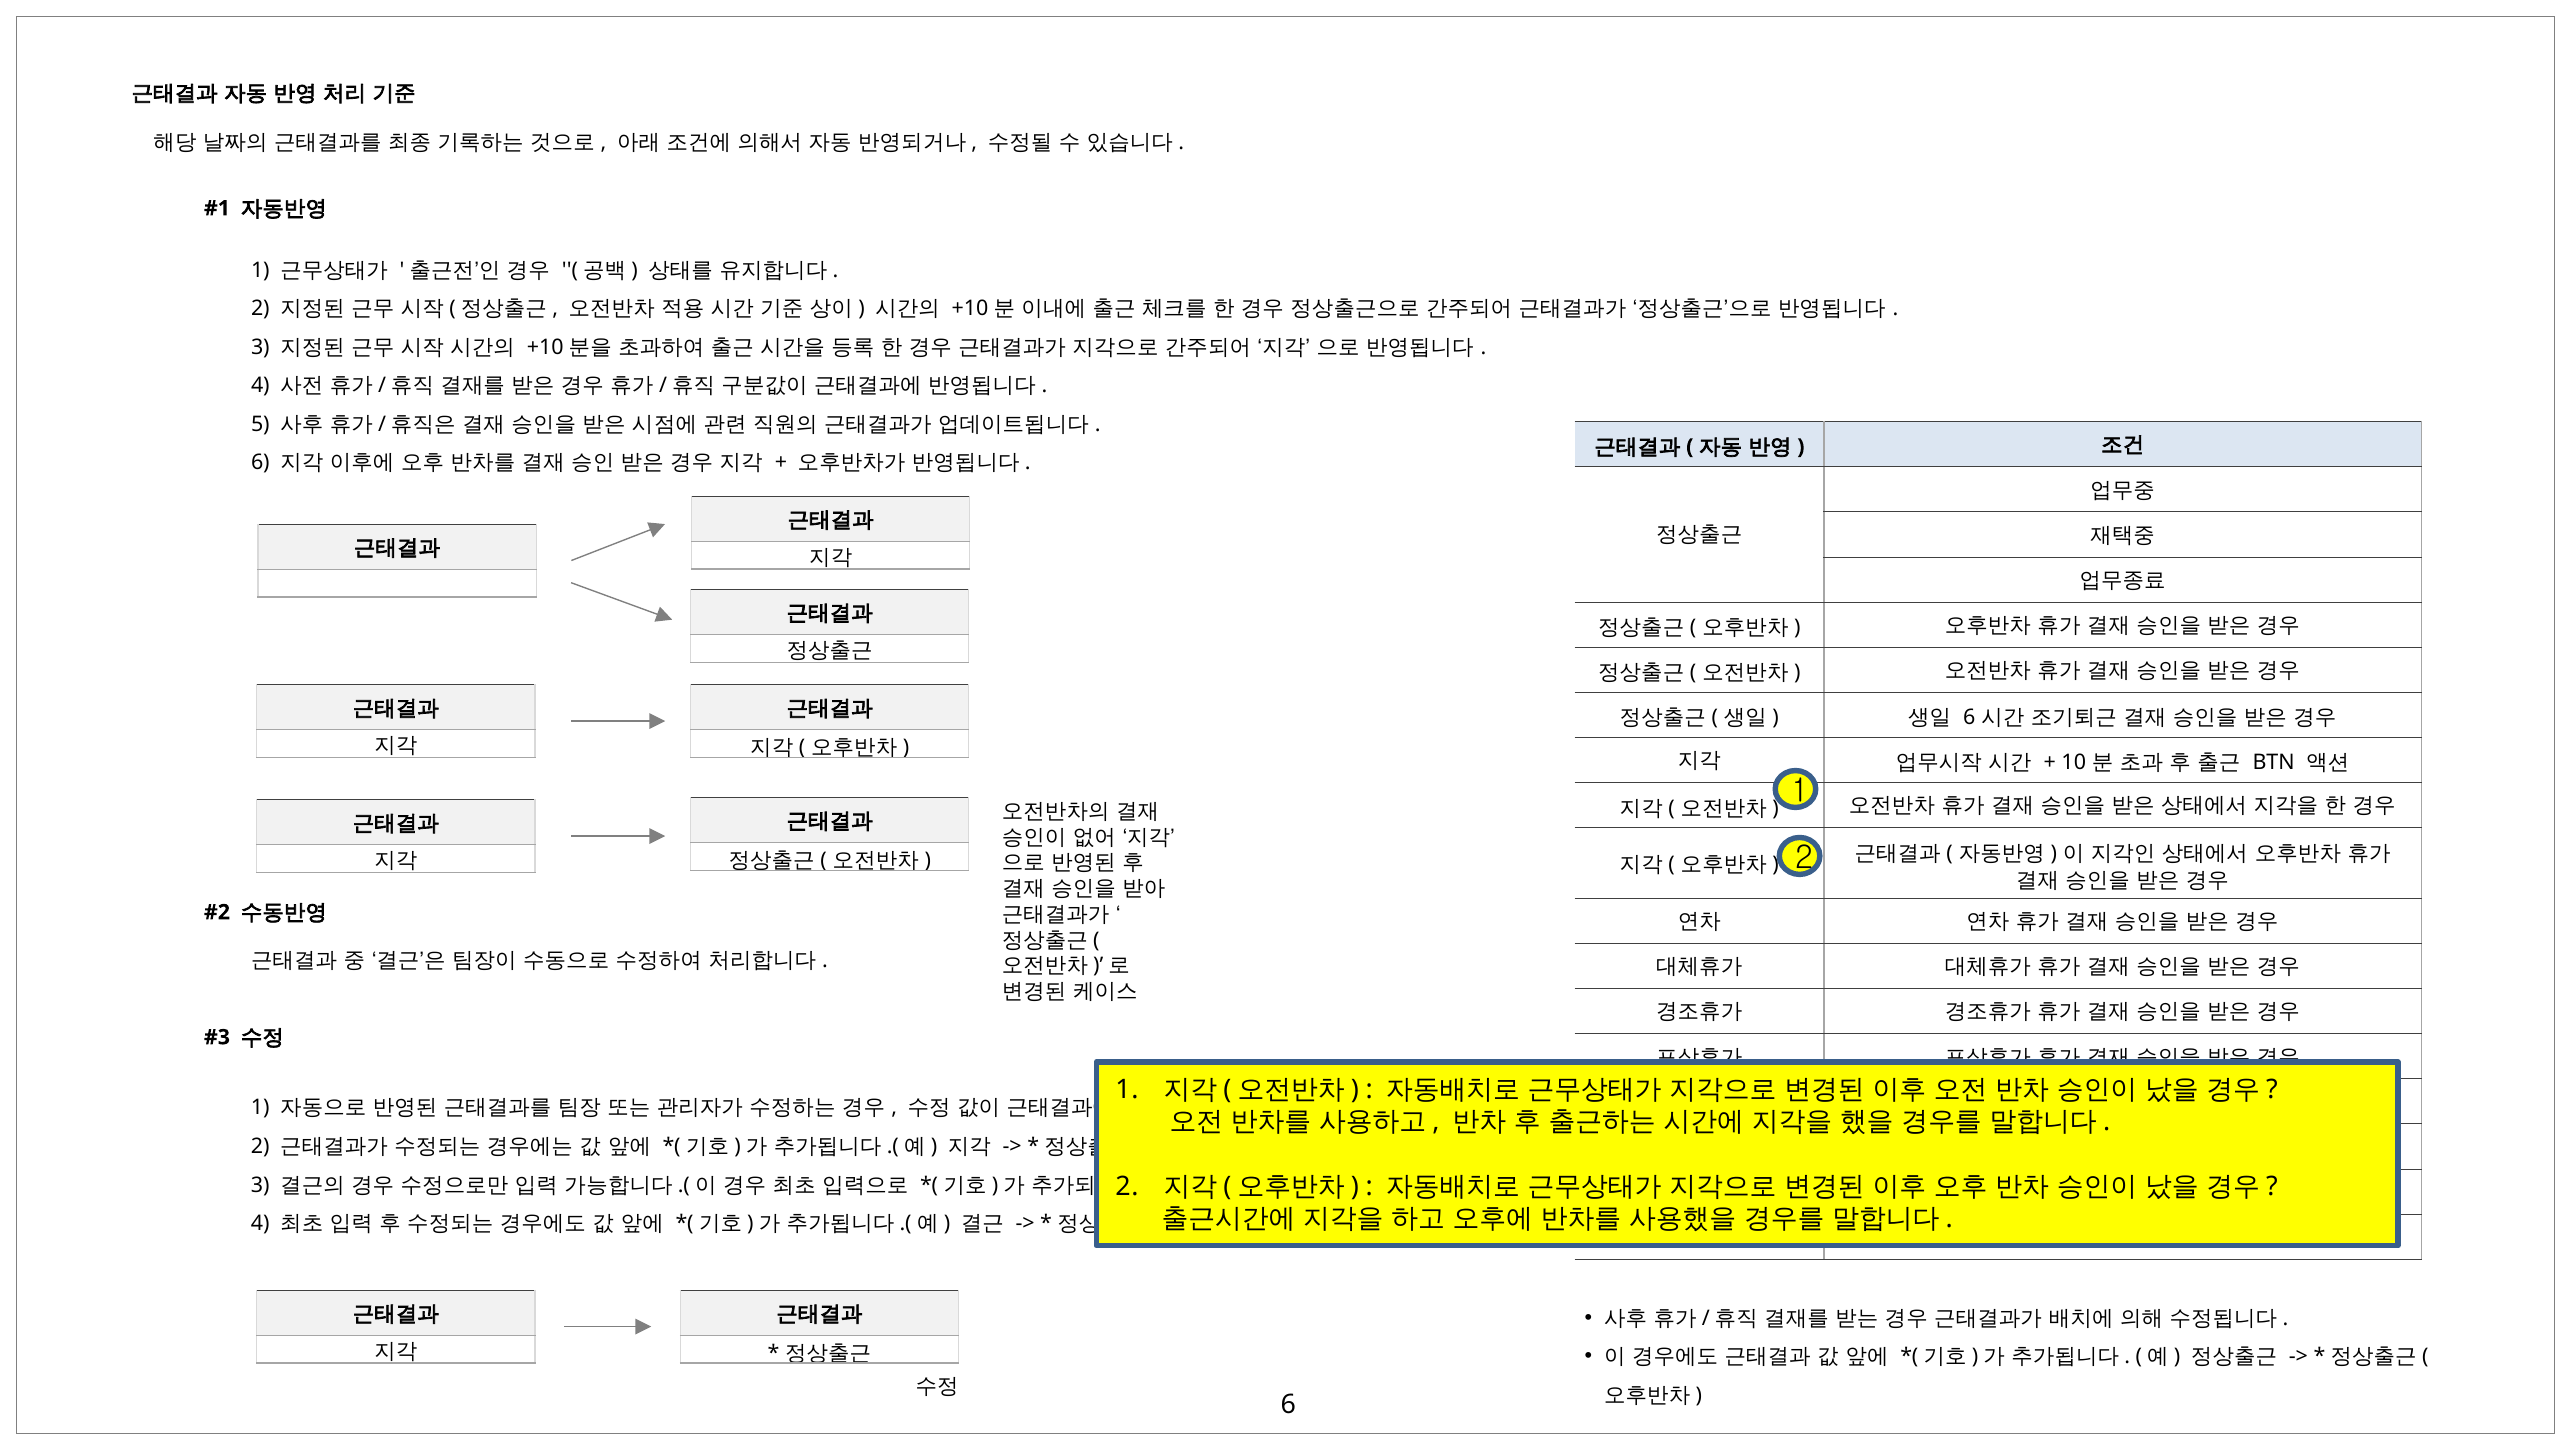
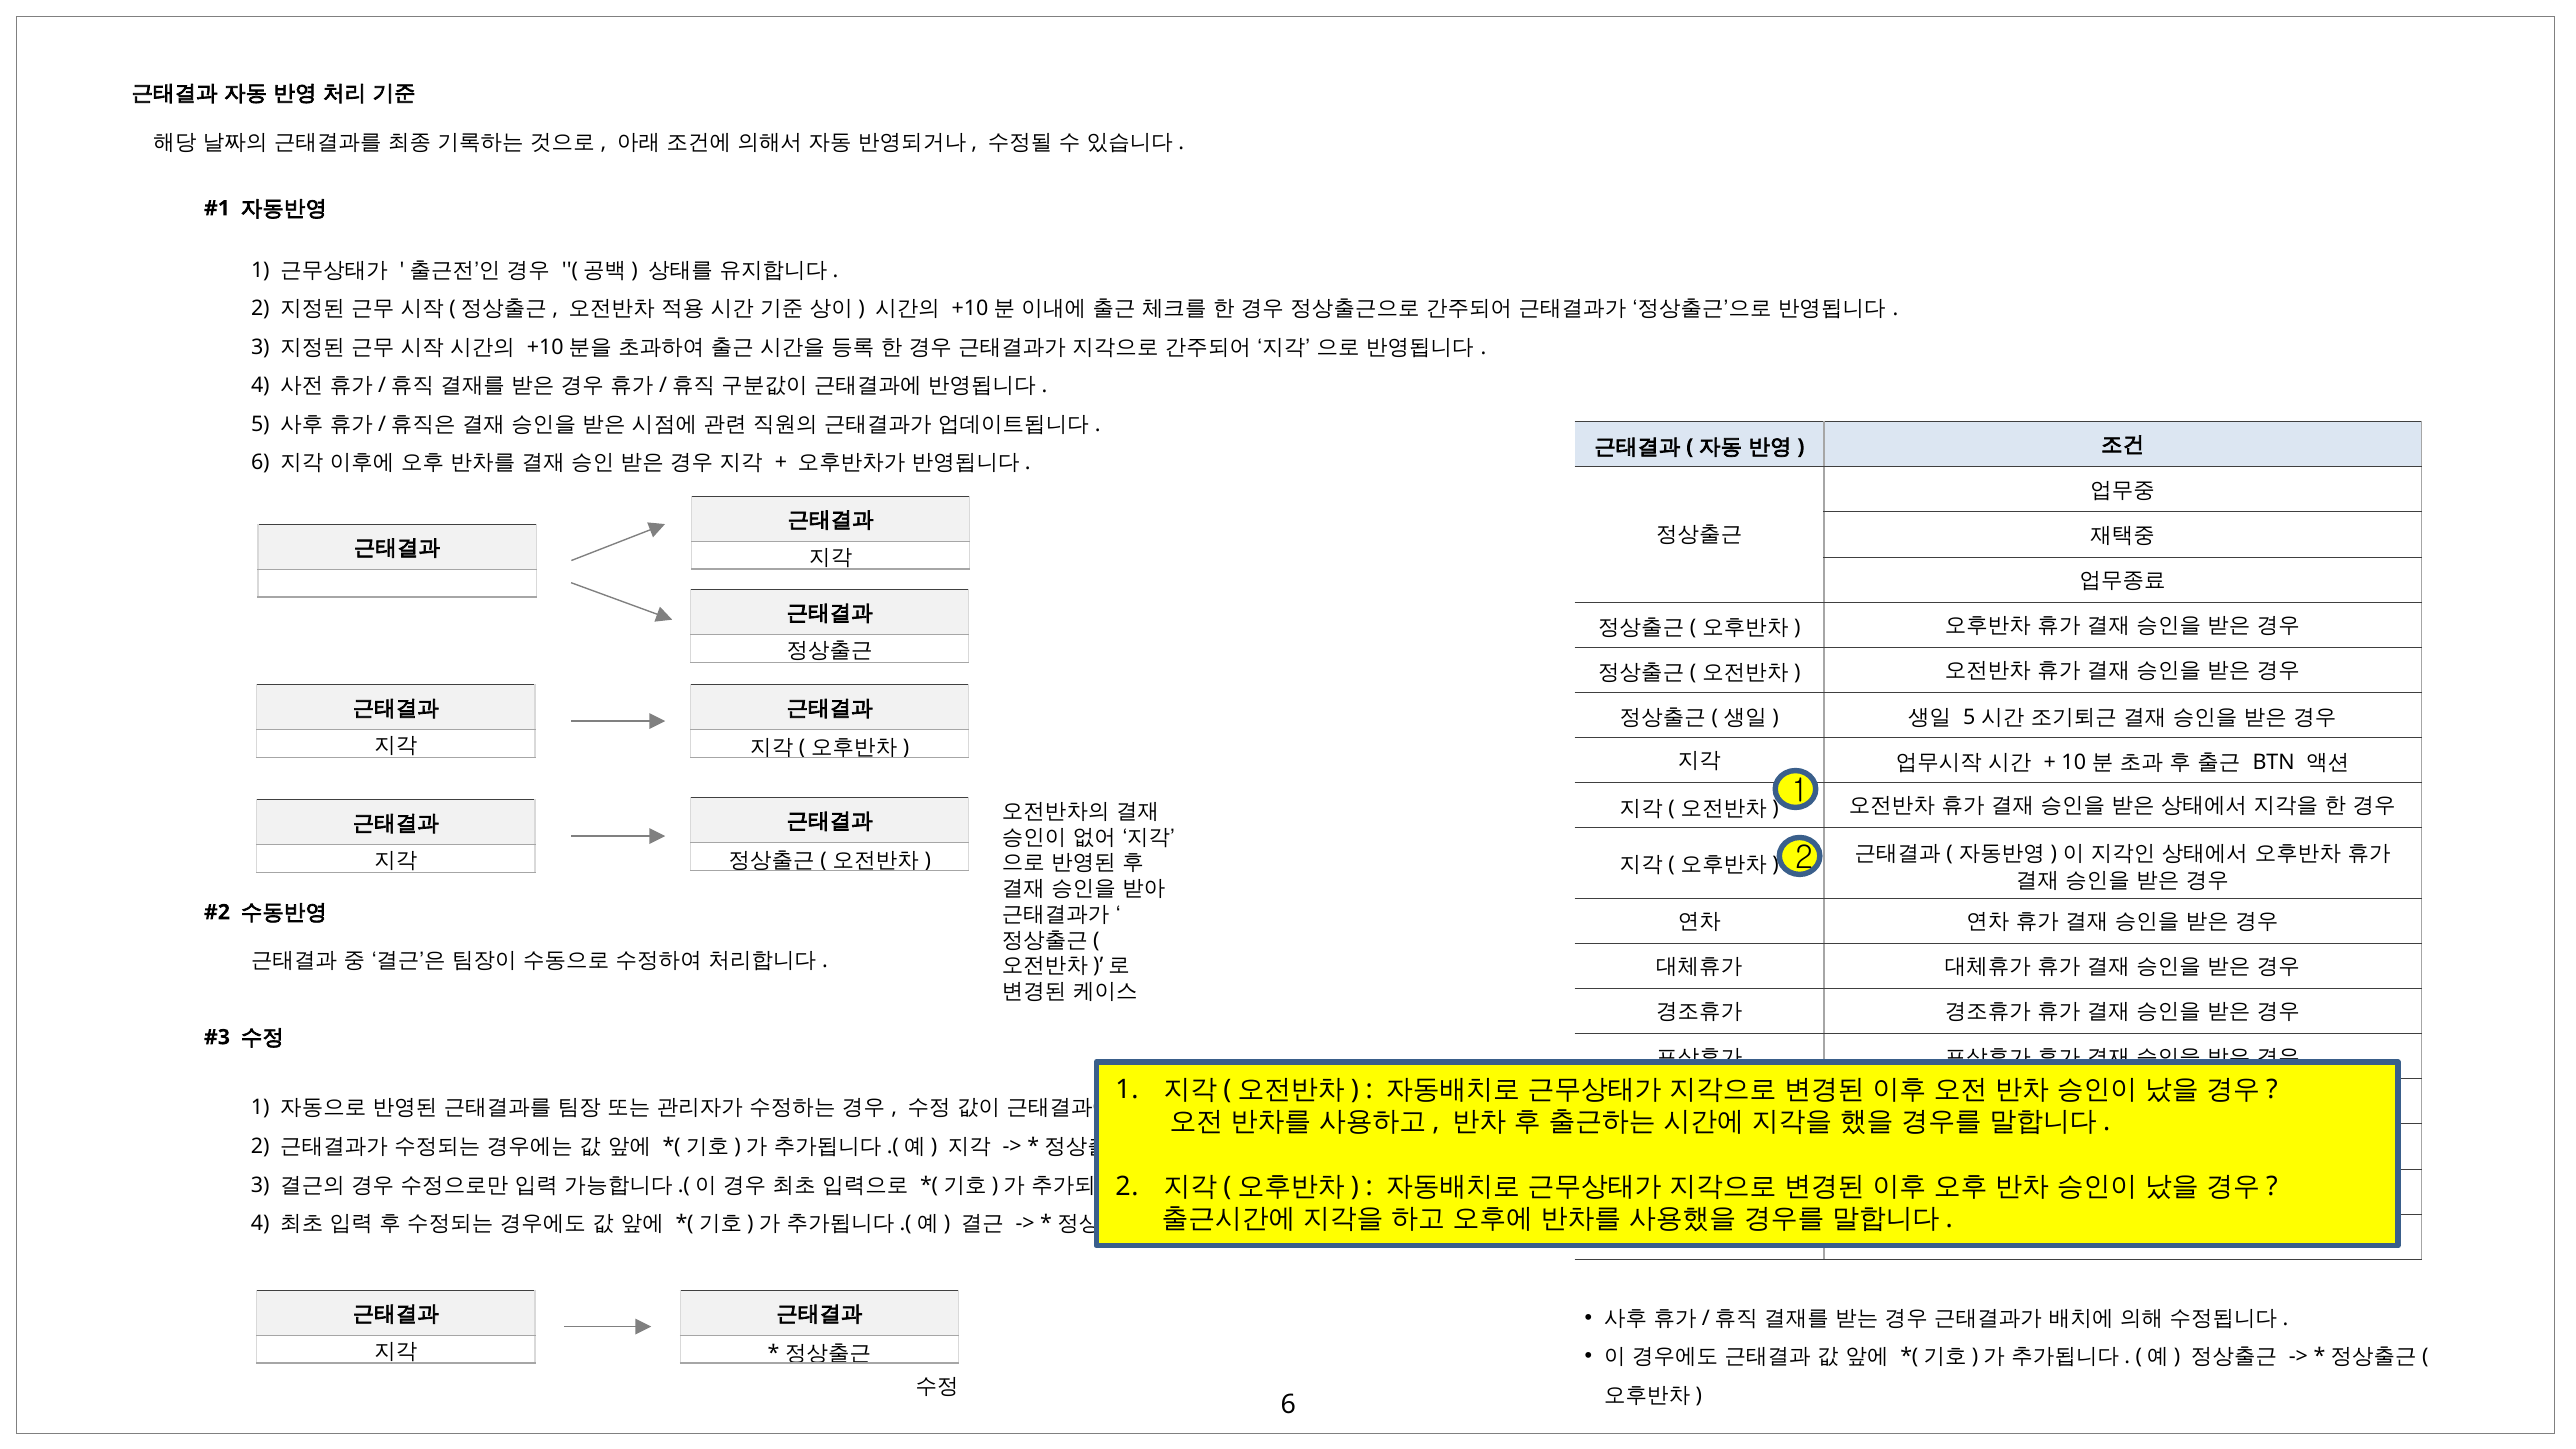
6 at (1969, 718): 6 -> 5
